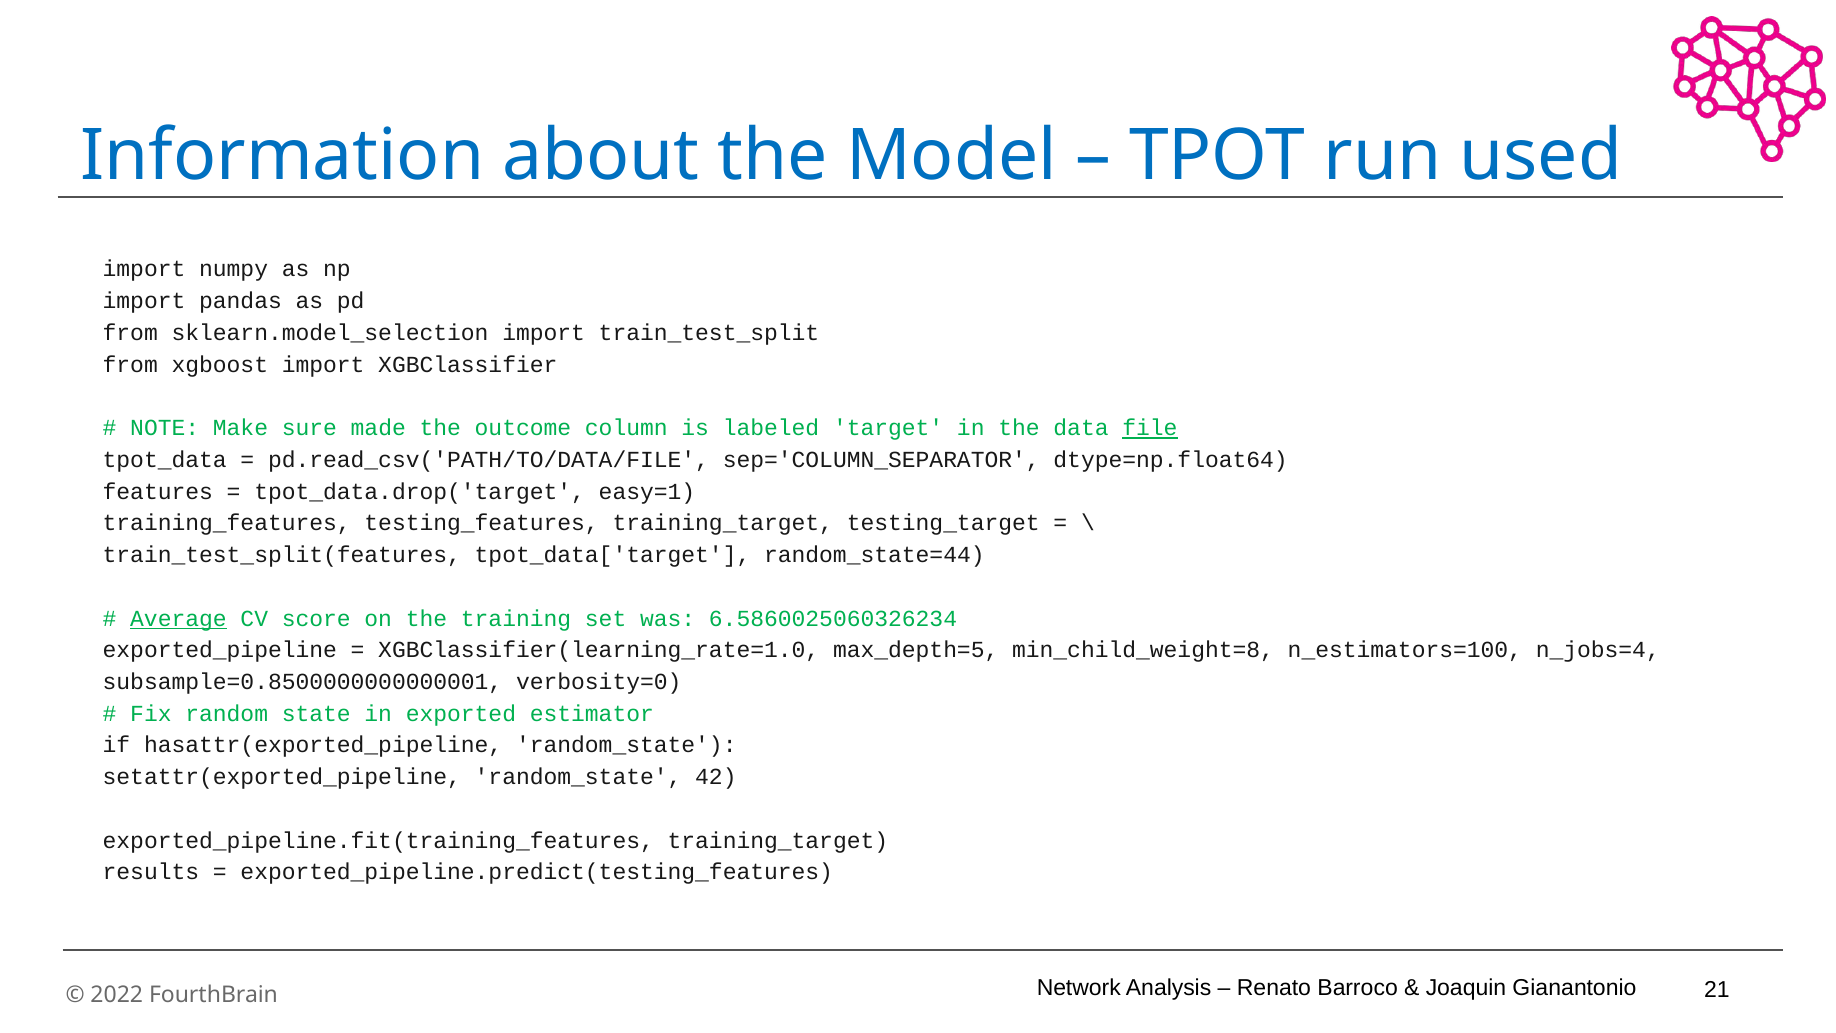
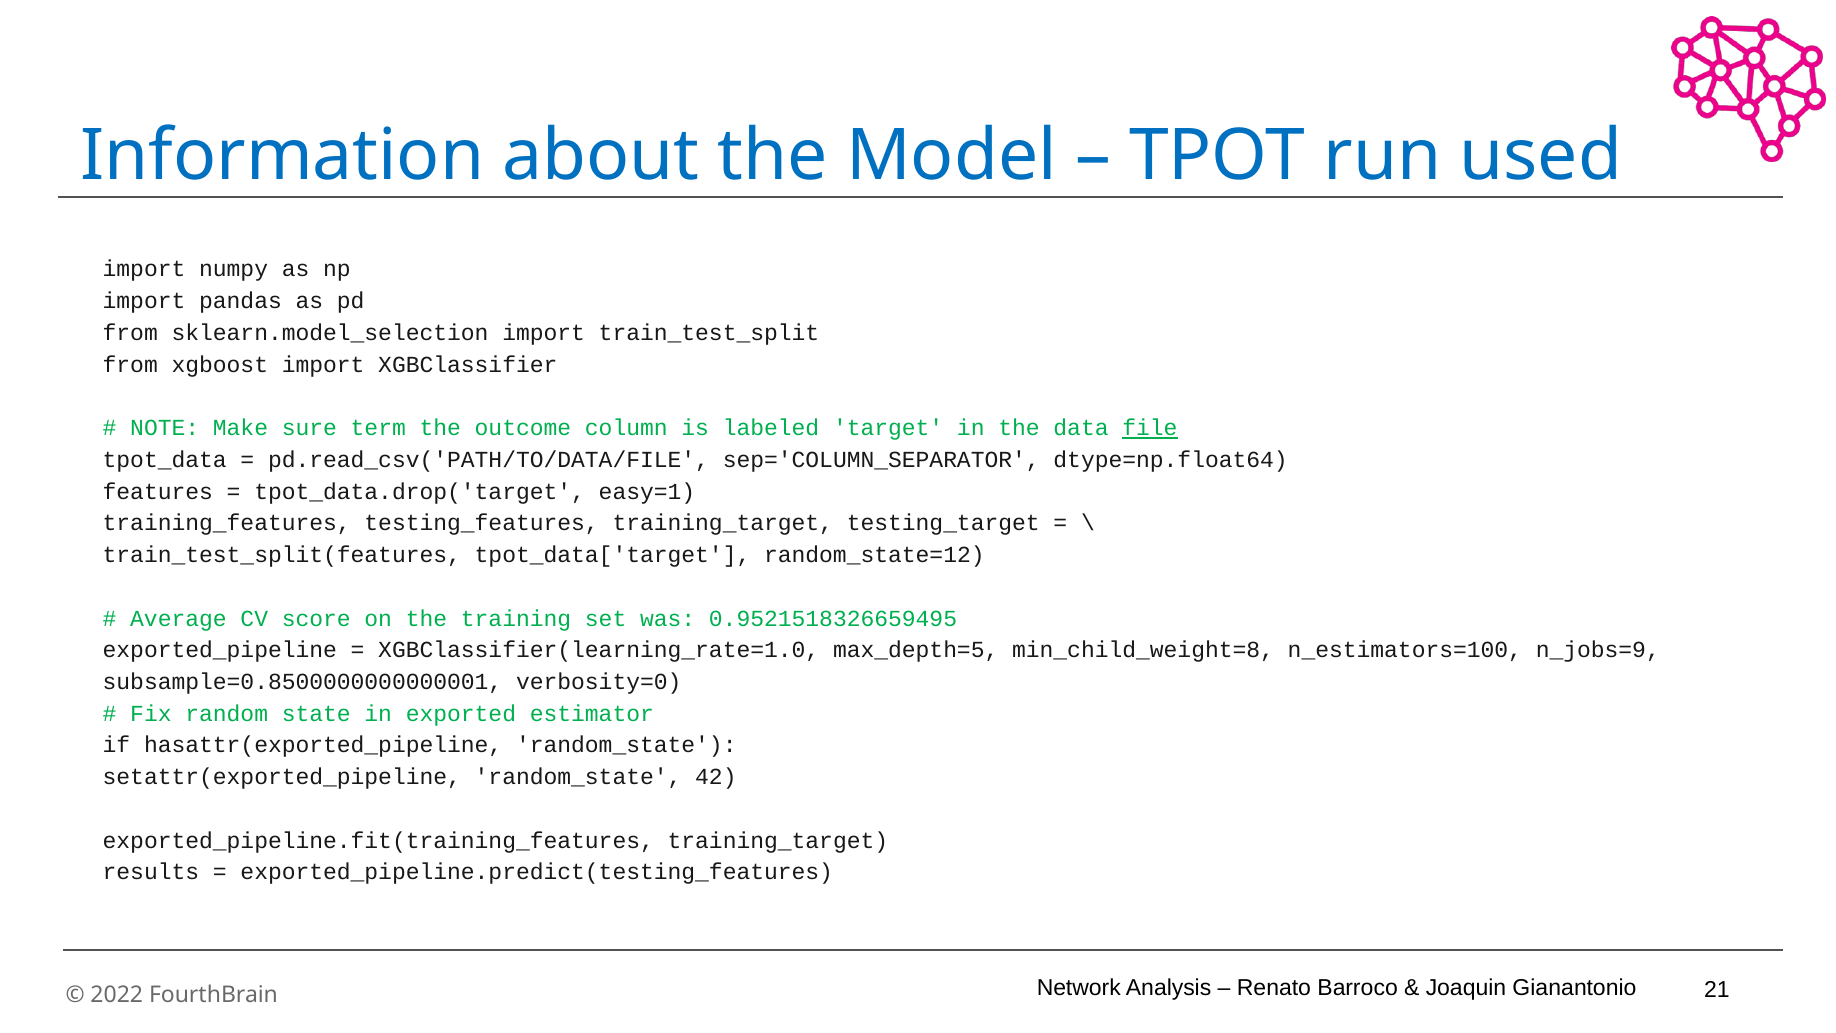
made: made -> term
random_state=44: random_state=44 -> random_state=12
Average underline: present -> none
6.5860025060326234: 6.5860025060326234 -> 0.9521518326659495
n_jobs=4: n_jobs=4 -> n_jobs=9
